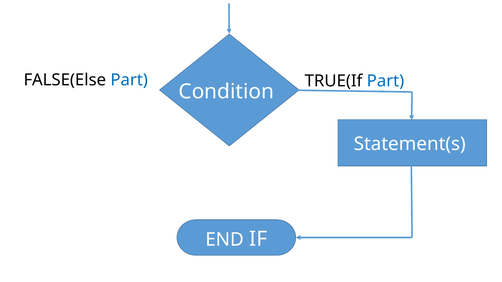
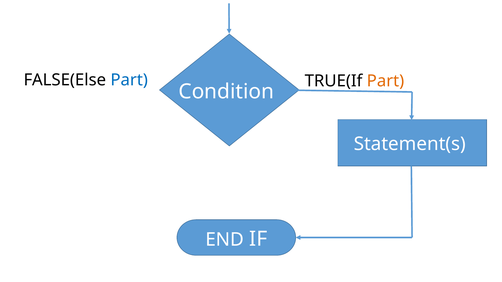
Part at (385, 81) colour: blue -> orange
